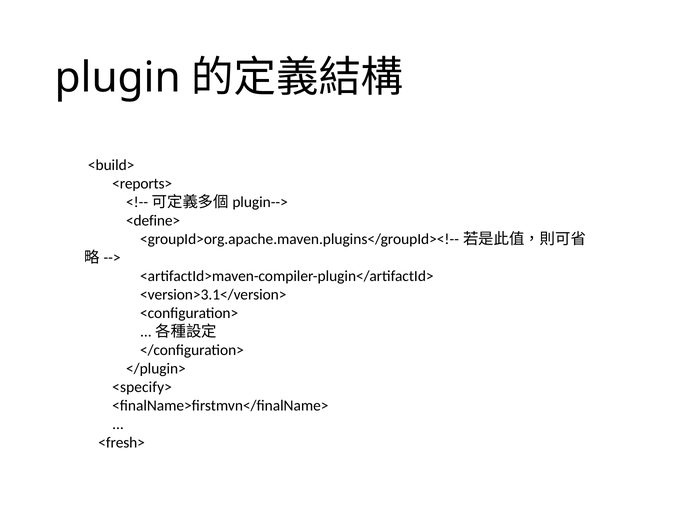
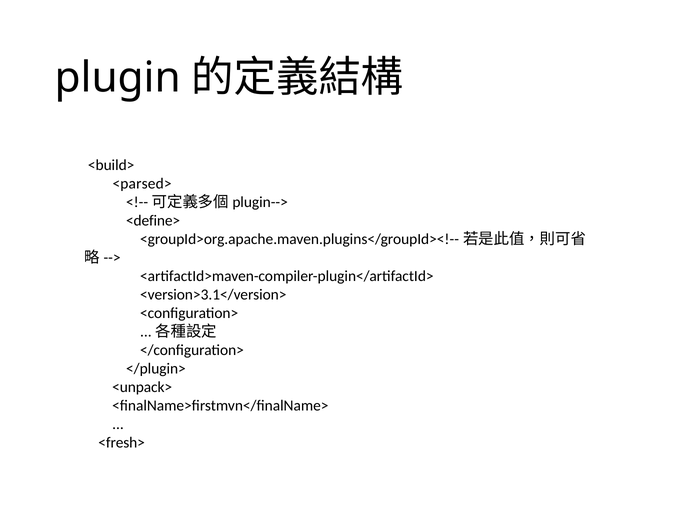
<reports>: <reports> -> <parsed>
<specify>: <specify> -> <unpack>
